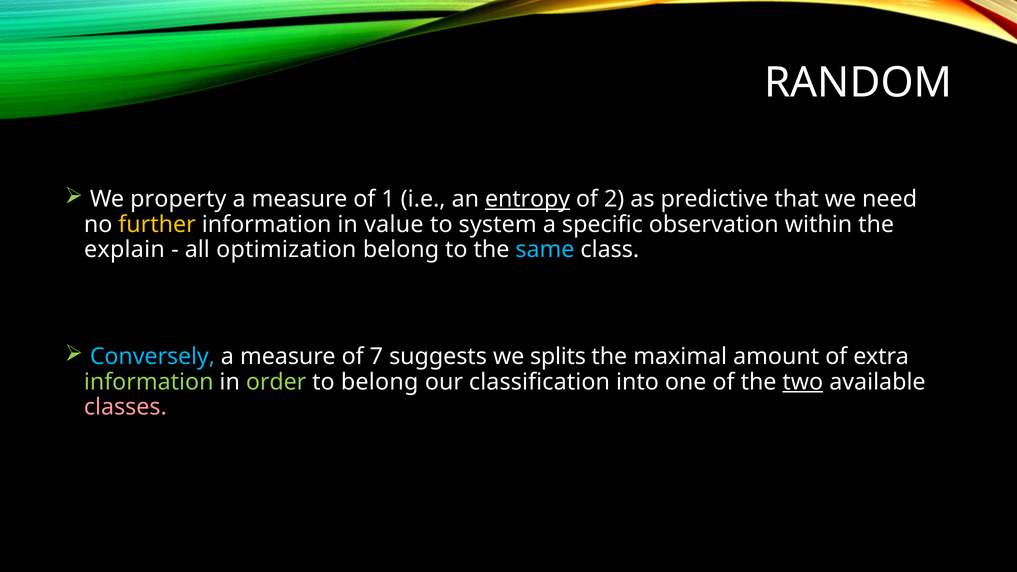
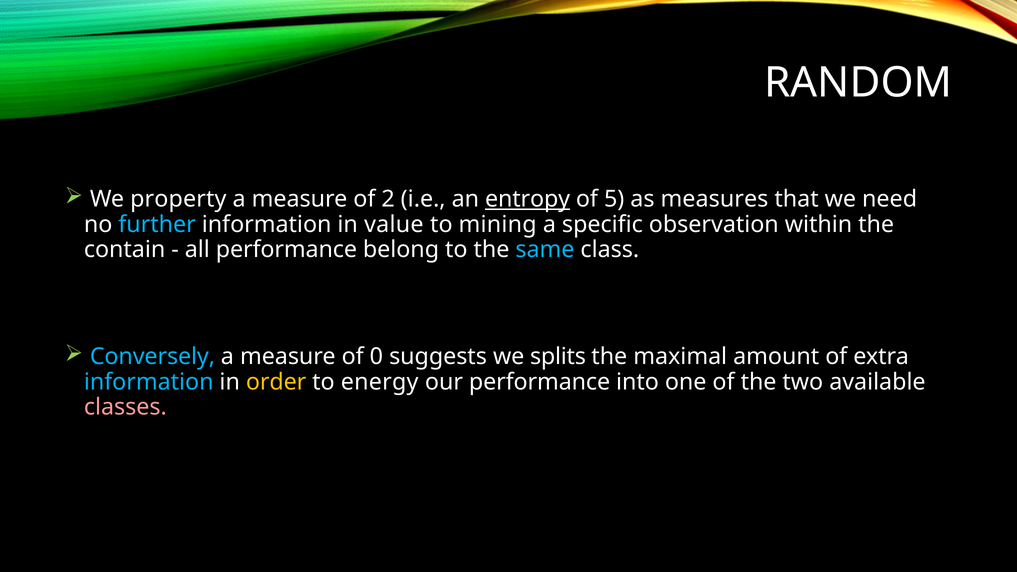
1: 1 -> 2
2: 2 -> 5
predictive: predictive -> measures
further colour: yellow -> light blue
system: system -> mining
explain: explain -> contain
all optimization: optimization -> performance
7: 7 -> 0
information at (149, 382) colour: light green -> light blue
order colour: light green -> yellow
to belong: belong -> energy
our classification: classification -> performance
two underline: present -> none
